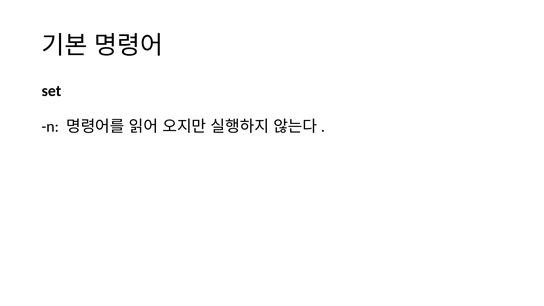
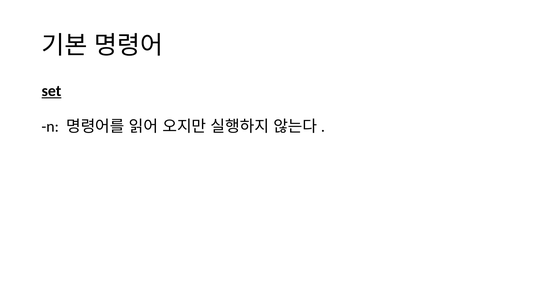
set underline: none -> present
